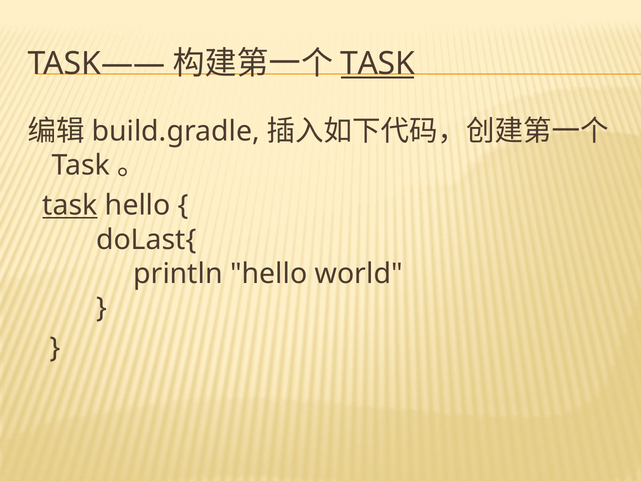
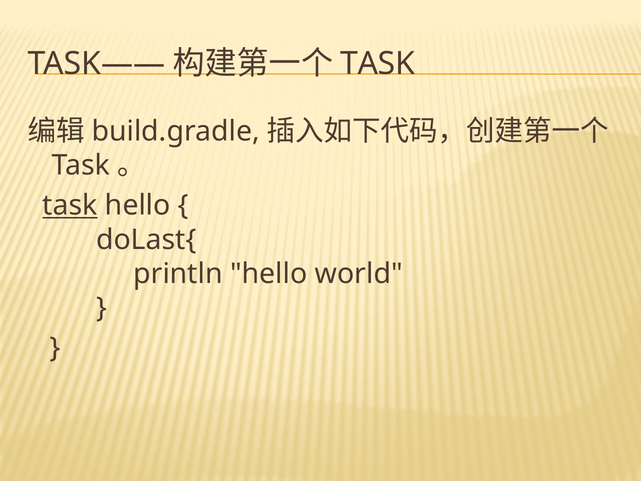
TASK at (378, 64) underline: present -> none
